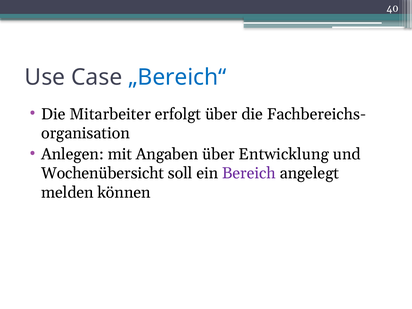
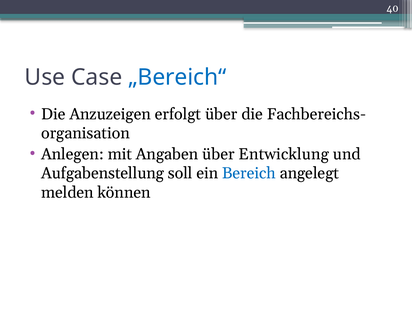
Mitarbeiter: Mitarbeiter -> Anzuzeigen
Wochenübersicht: Wochenübersicht -> Aufgabenstellung
Bereich colour: purple -> blue
